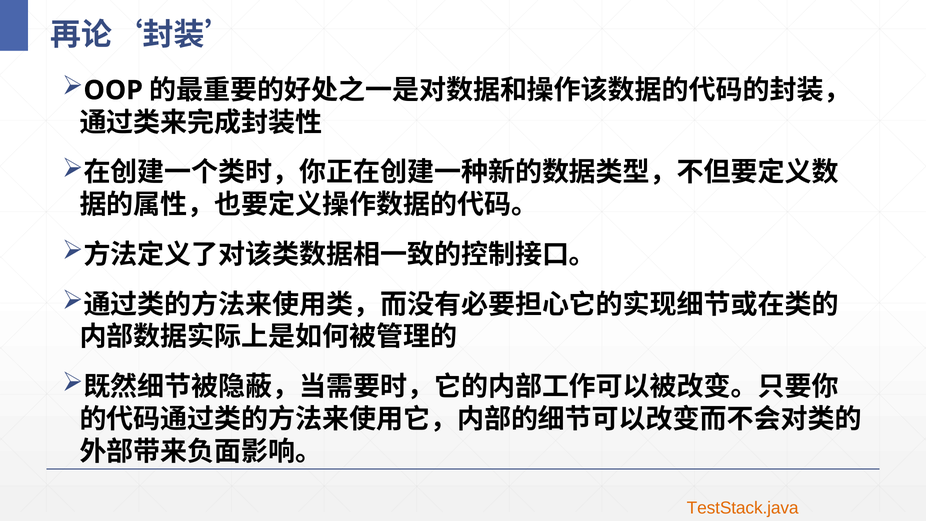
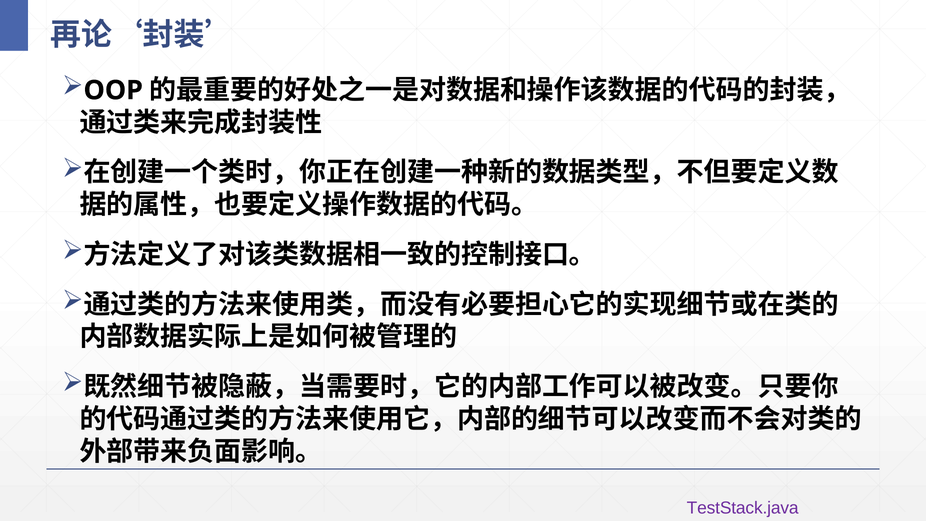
TestStack.java colour: orange -> purple
